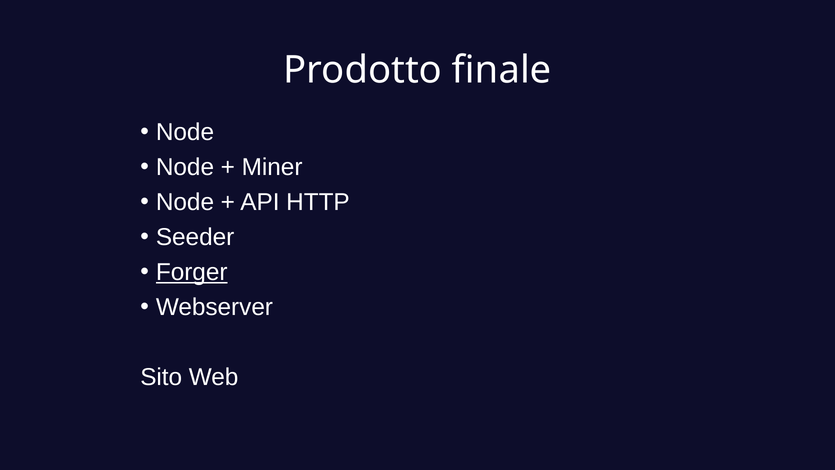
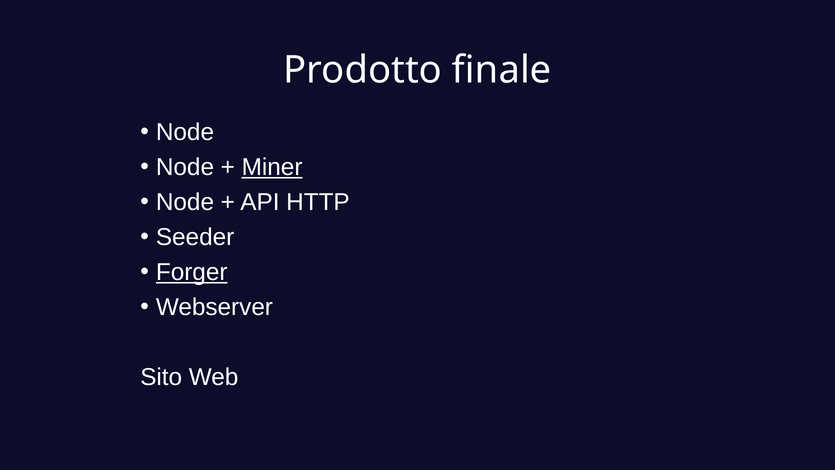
Miner underline: none -> present
